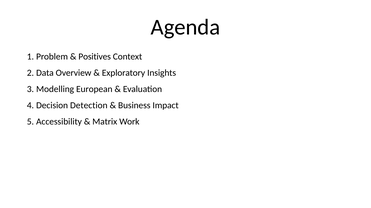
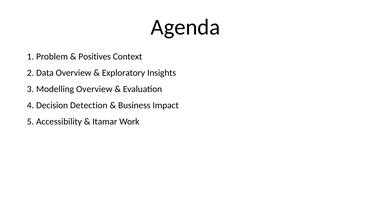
European at (94, 89): European -> Overview
Matrix: Matrix -> Itamar
